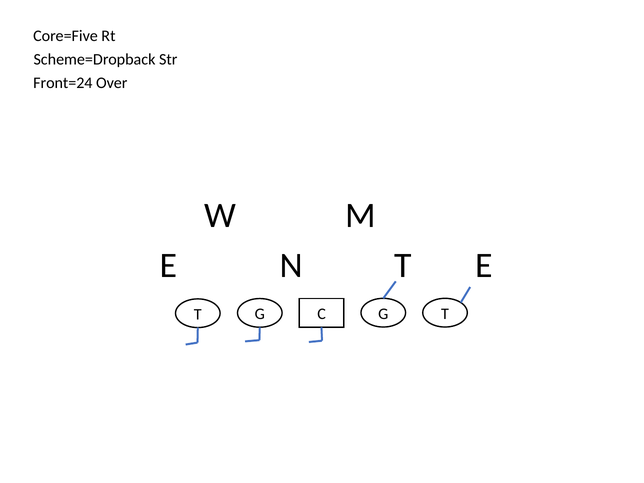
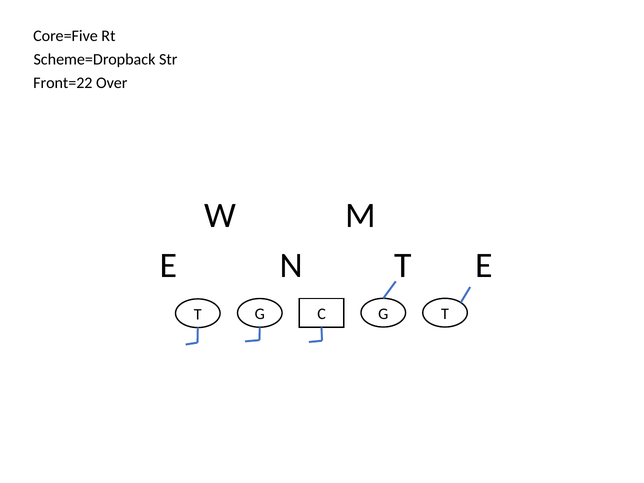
Front=24: Front=24 -> Front=22
